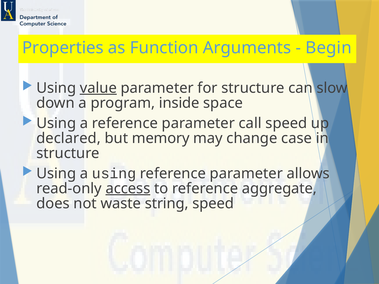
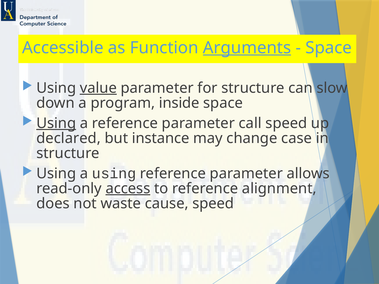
Properties: Properties -> Accessible
Arguments underline: none -> present
Begin at (329, 48): Begin -> Space
Using at (56, 123) underline: none -> present
memory: memory -> instance
aggregate: aggregate -> alignment
string: string -> cause
